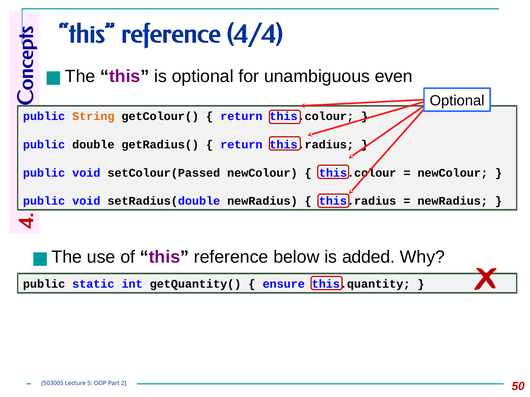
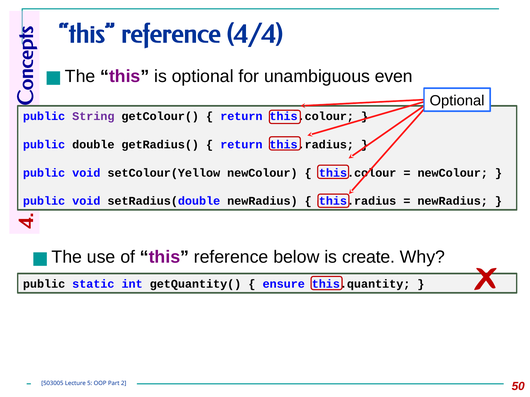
String colour: orange -> purple
setColour(Passed: setColour(Passed -> setColour(Yellow
added: added -> create
